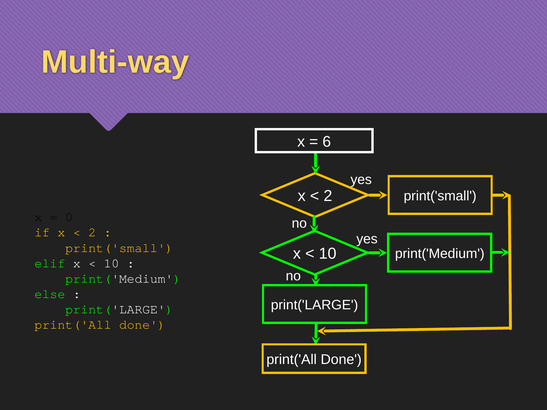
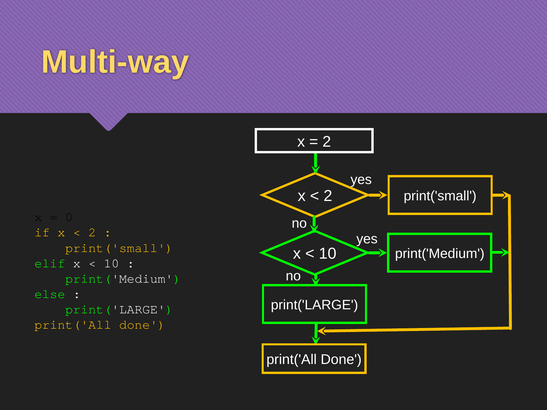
6 at (327, 142): 6 -> 2
